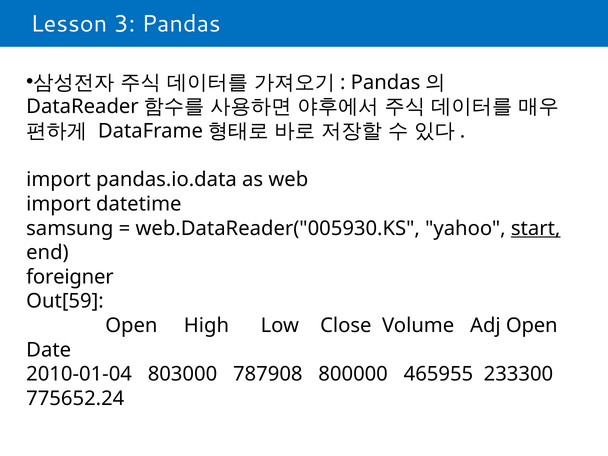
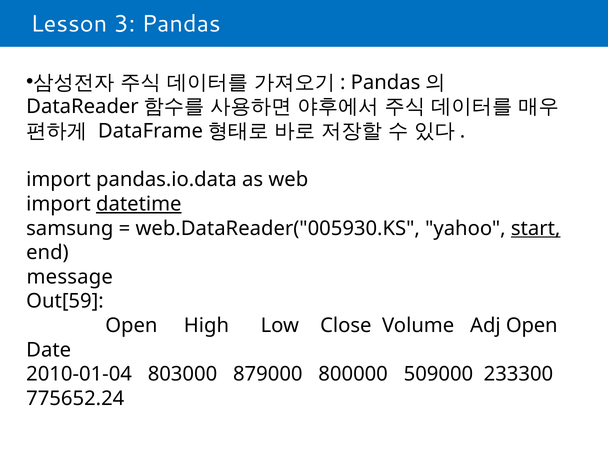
datetime underline: none -> present
foreigner: foreigner -> message
787908: 787908 -> 879000
465955: 465955 -> 509000
